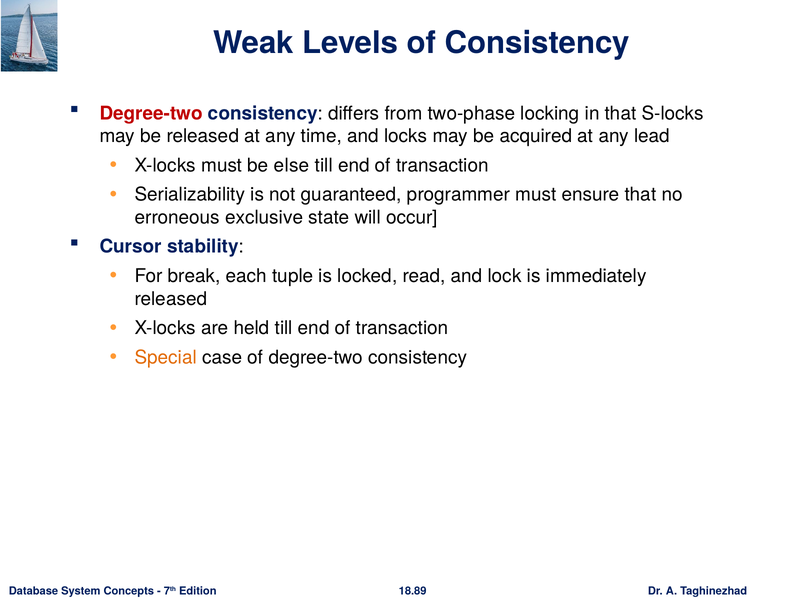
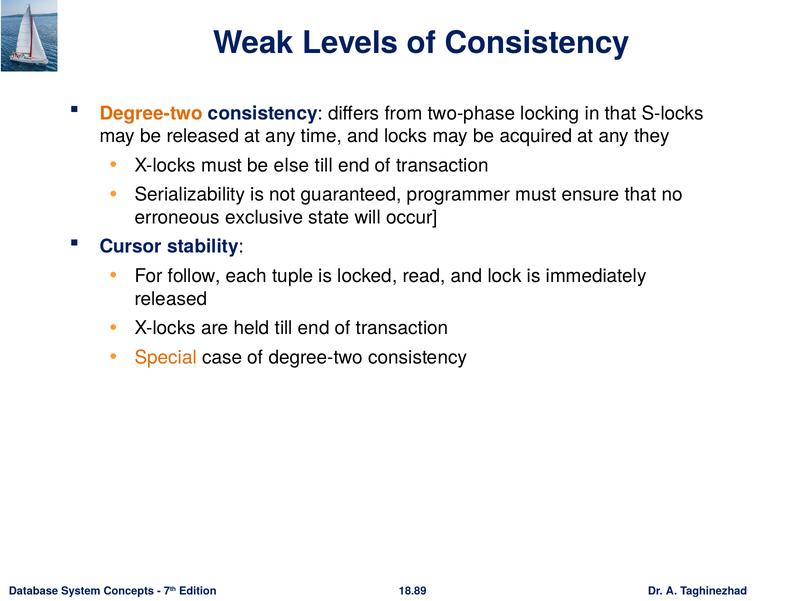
Degree-two at (151, 113) colour: red -> orange
lead: lead -> they
break: break -> follow
